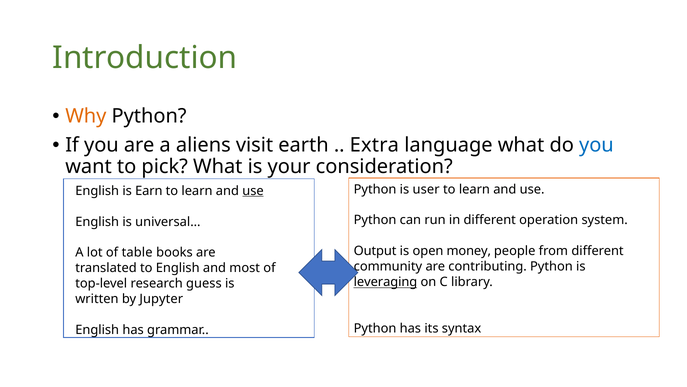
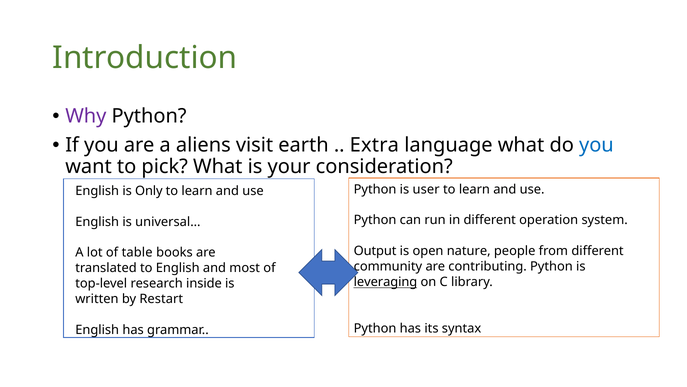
Why colour: orange -> purple
Earn: Earn -> Only
use at (253, 191) underline: present -> none
money: money -> nature
guess: guess -> inside
Jupyter: Jupyter -> Restart
